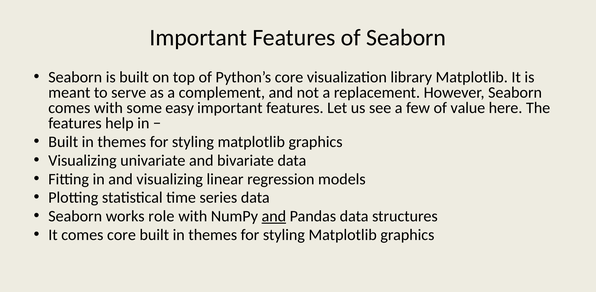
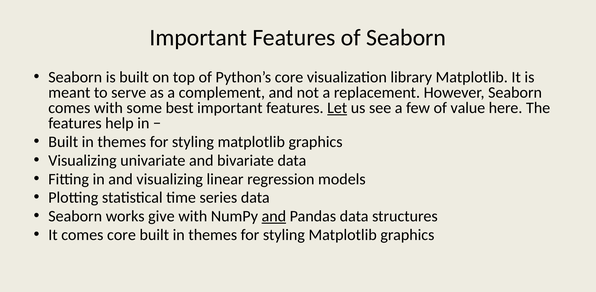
easy: easy -> best
Let underline: none -> present
role: role -> give
